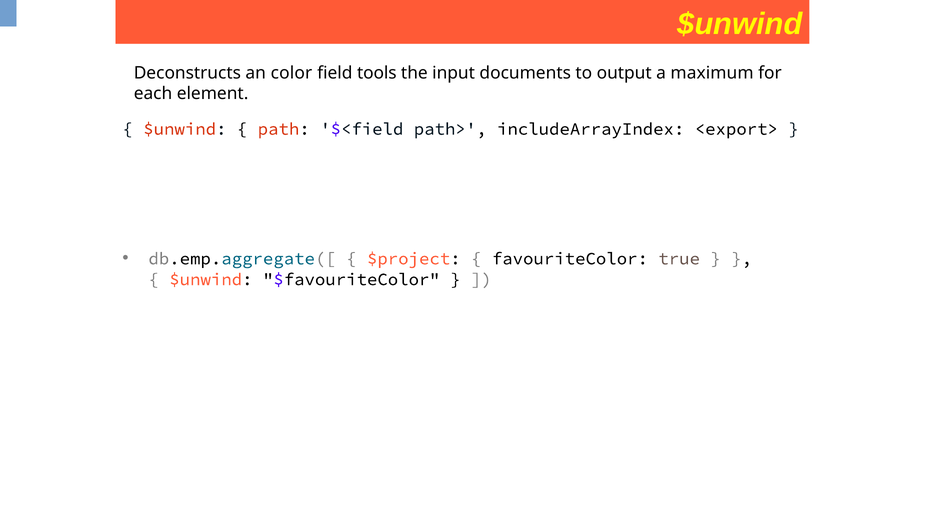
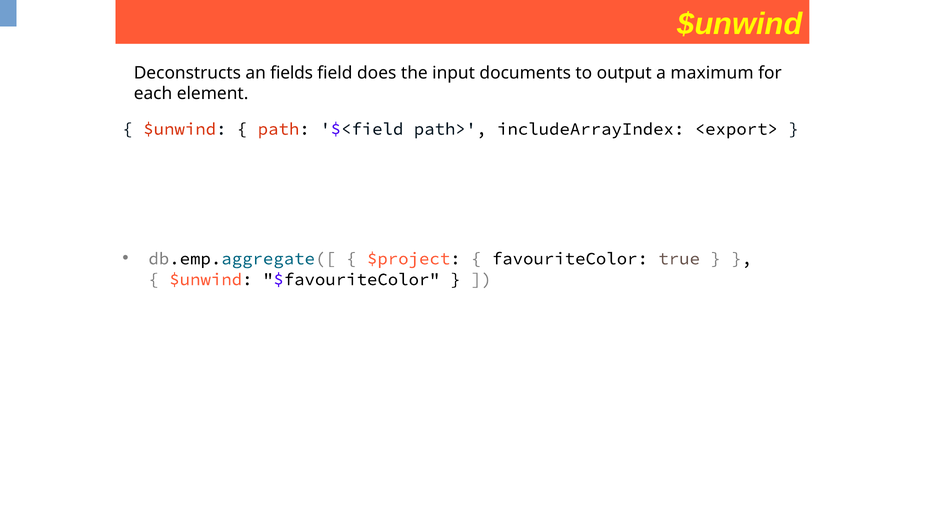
color: color -> fields
tools: tools -> does
